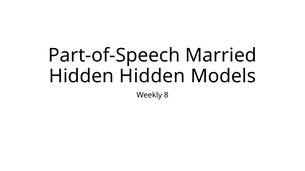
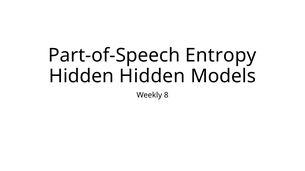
Married: Married -> Entropy
